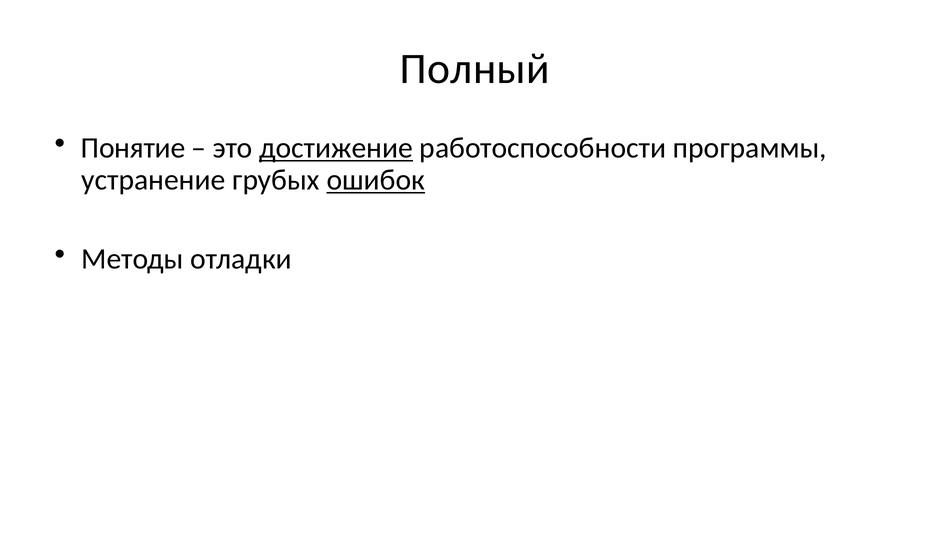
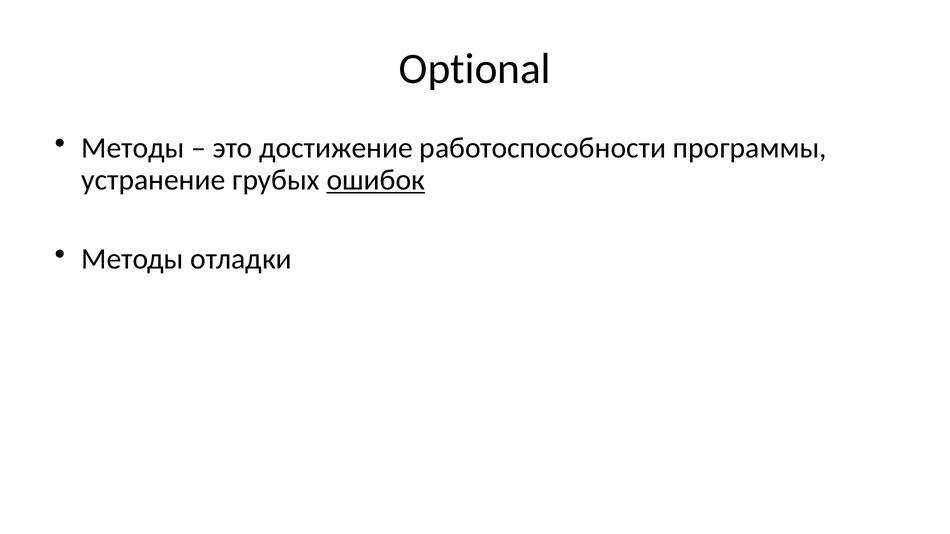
Полный: Полный -> Optional
Понятие at (133, 148): Понятие -> Методы
достижение underline: present -> none
